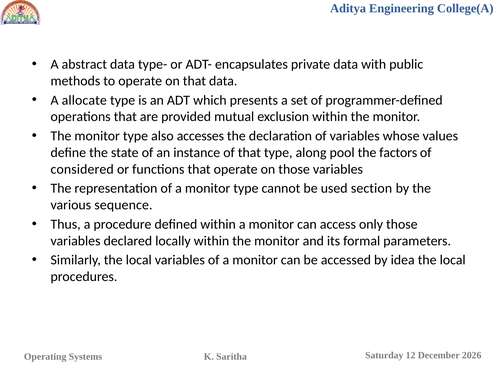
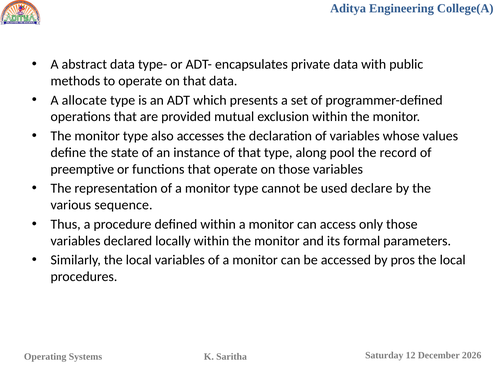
factors: factors -> record
considered: considered -> preemptive
section: section -> declare
idea: idea -> pros
